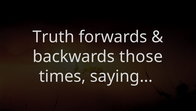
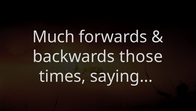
Truth: Truth -> Much
